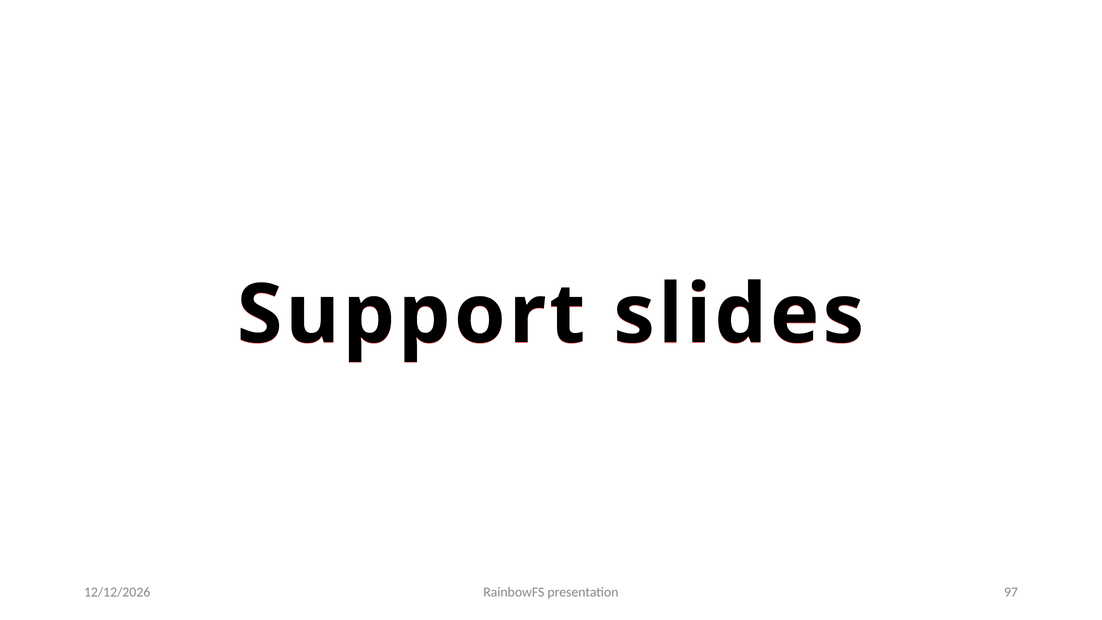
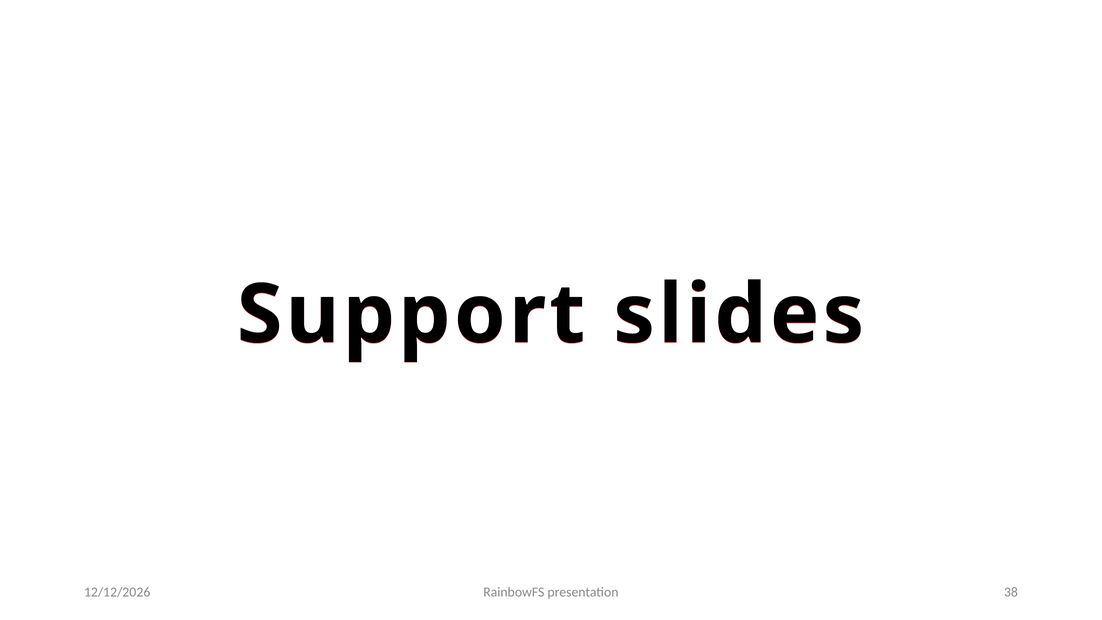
97: 97 -> 38
